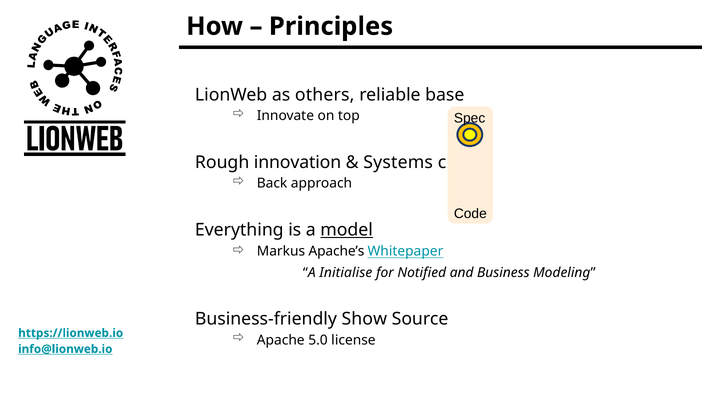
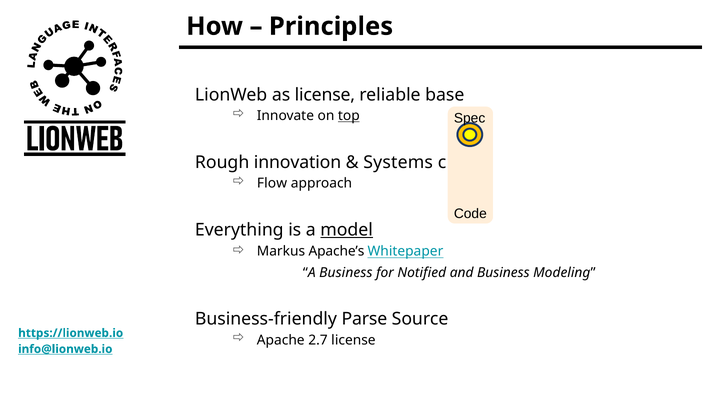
as others: others -> license
top underline: none -> present
Back: Back -> Flow
A Initialise: Initialise -> Business
Show: Show -> Parse
5.0: 5.0 -> 2.7
